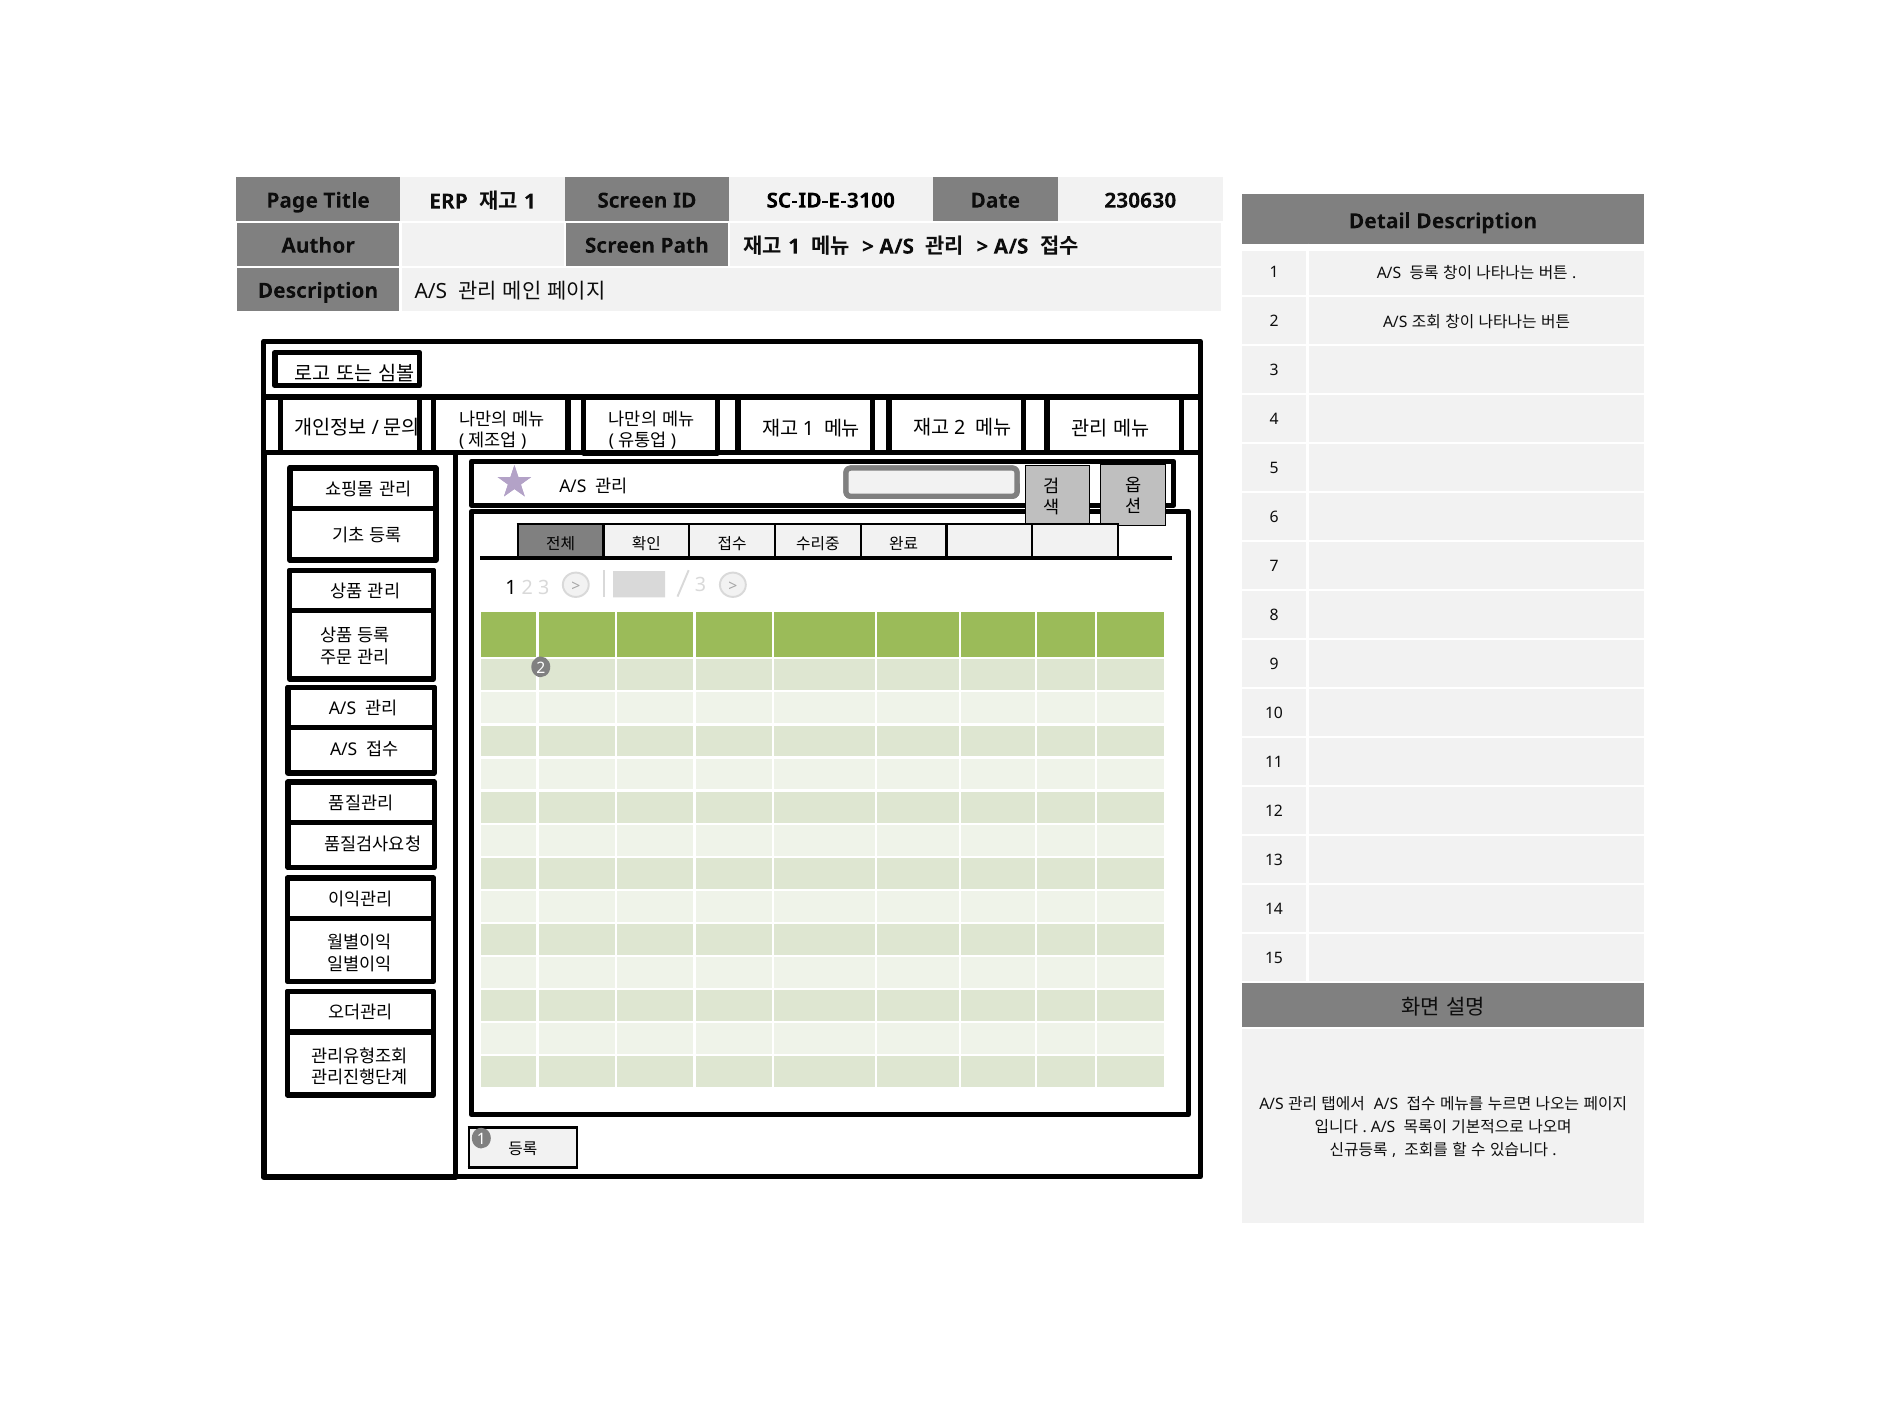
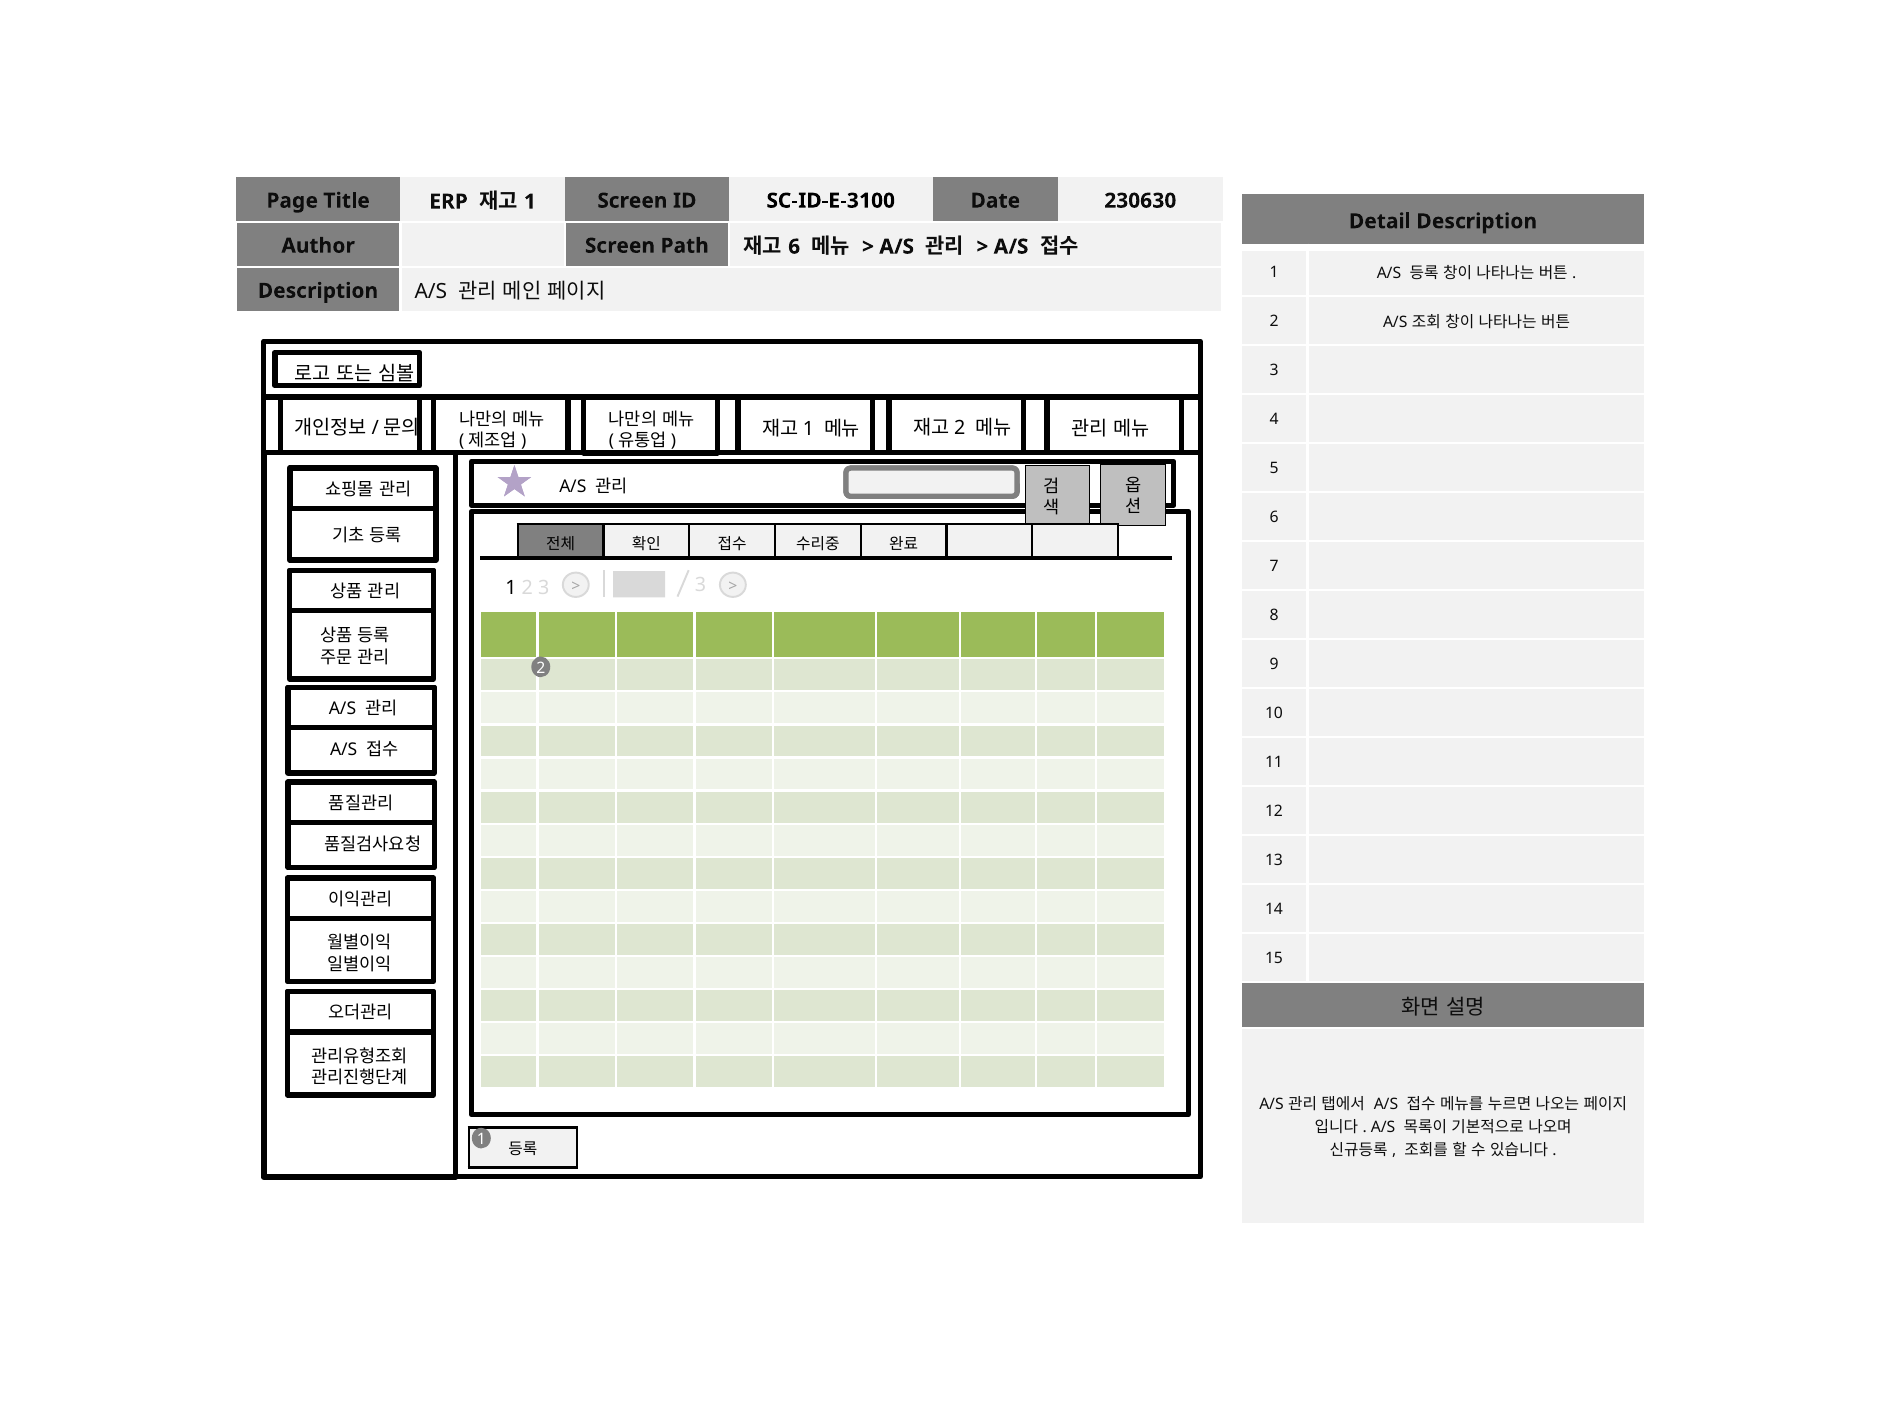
1 at (794, 247): 1 -> 6
